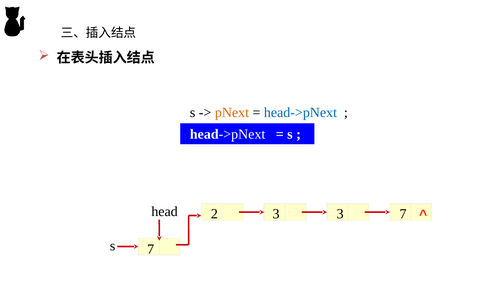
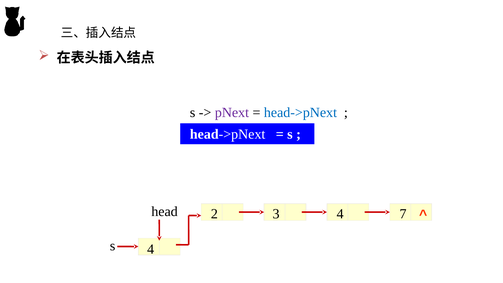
pNext colour: orange -> purple
3 3: 3 -> 4
s 7: 7 -> 4
